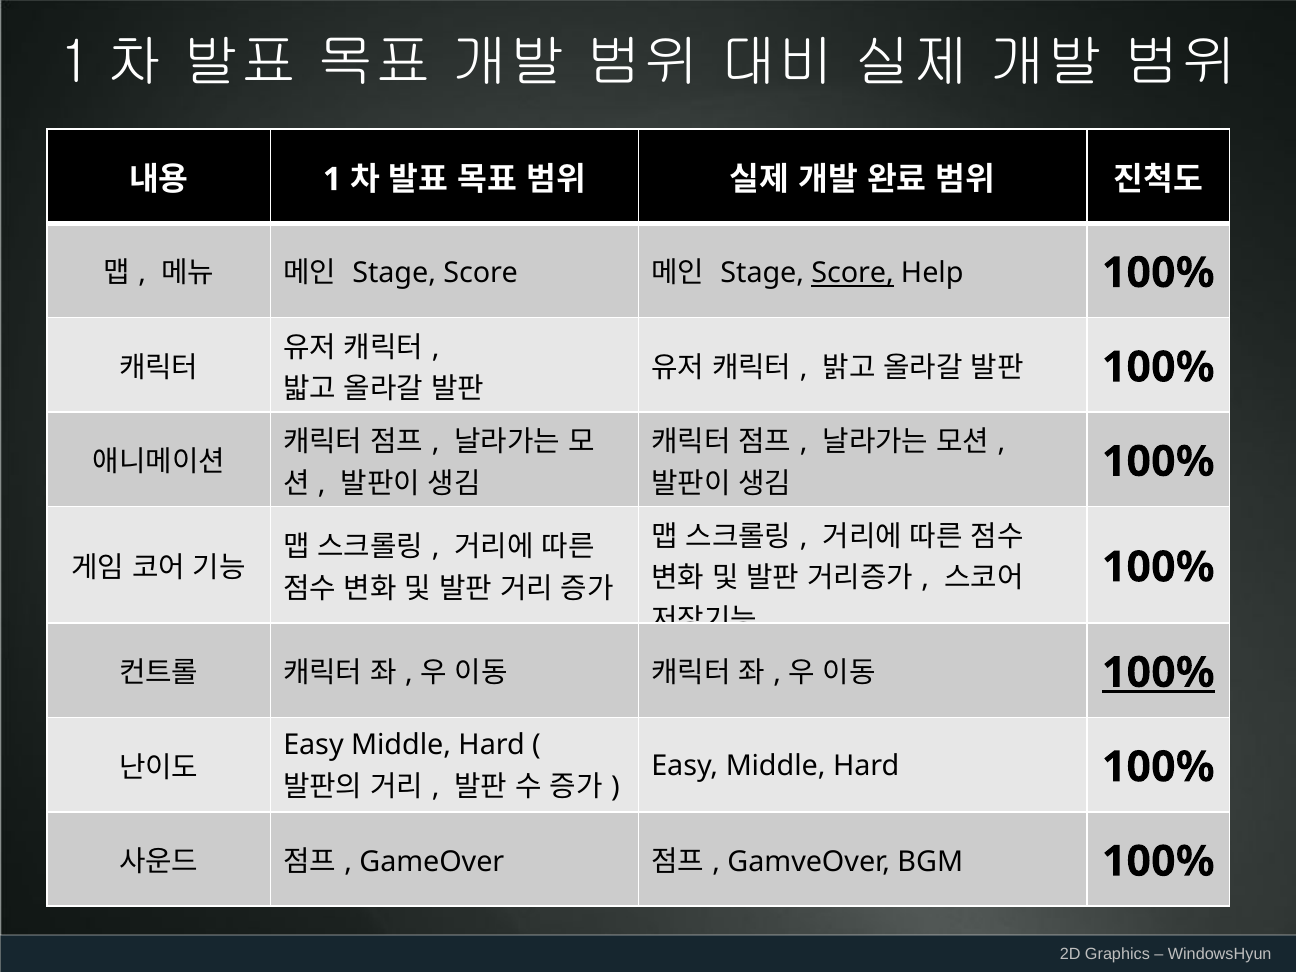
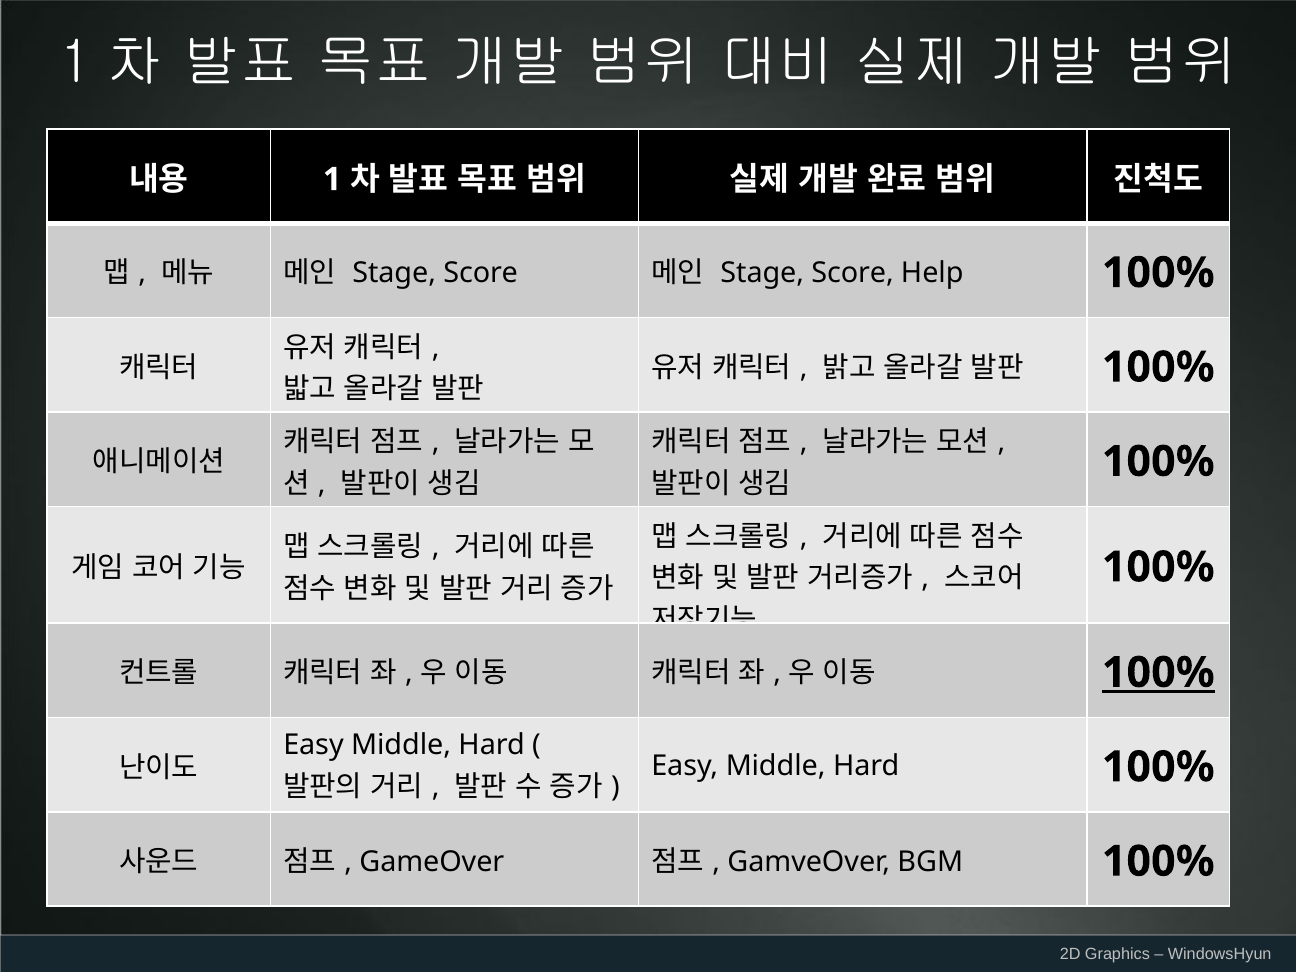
Score at (853, 273) underline: present -> none
